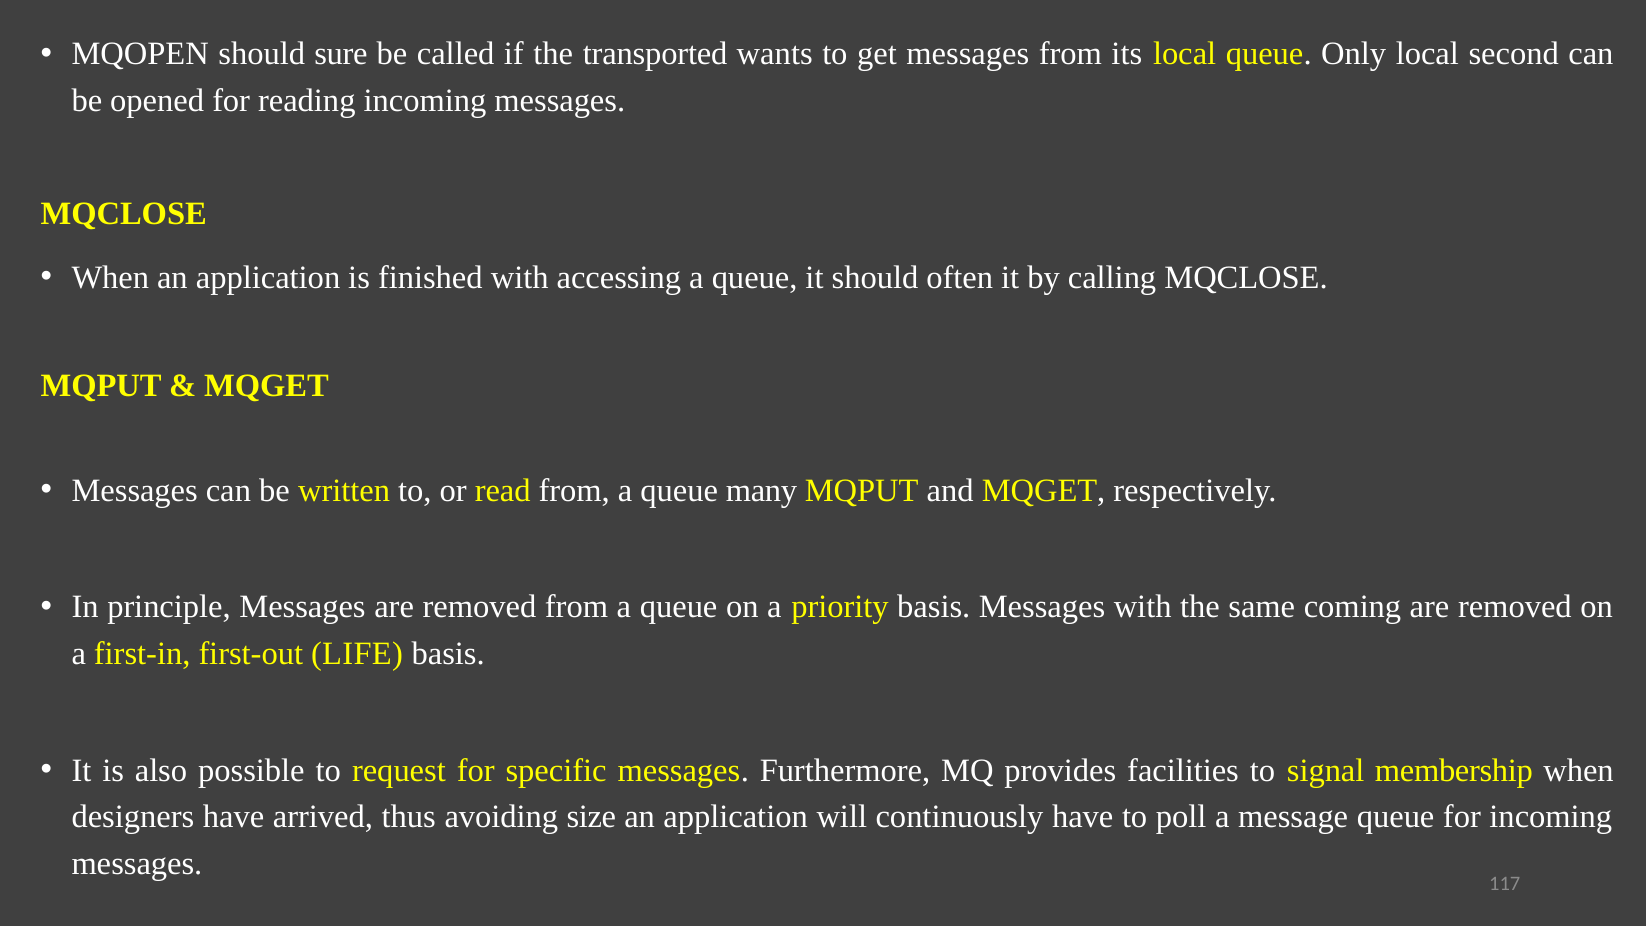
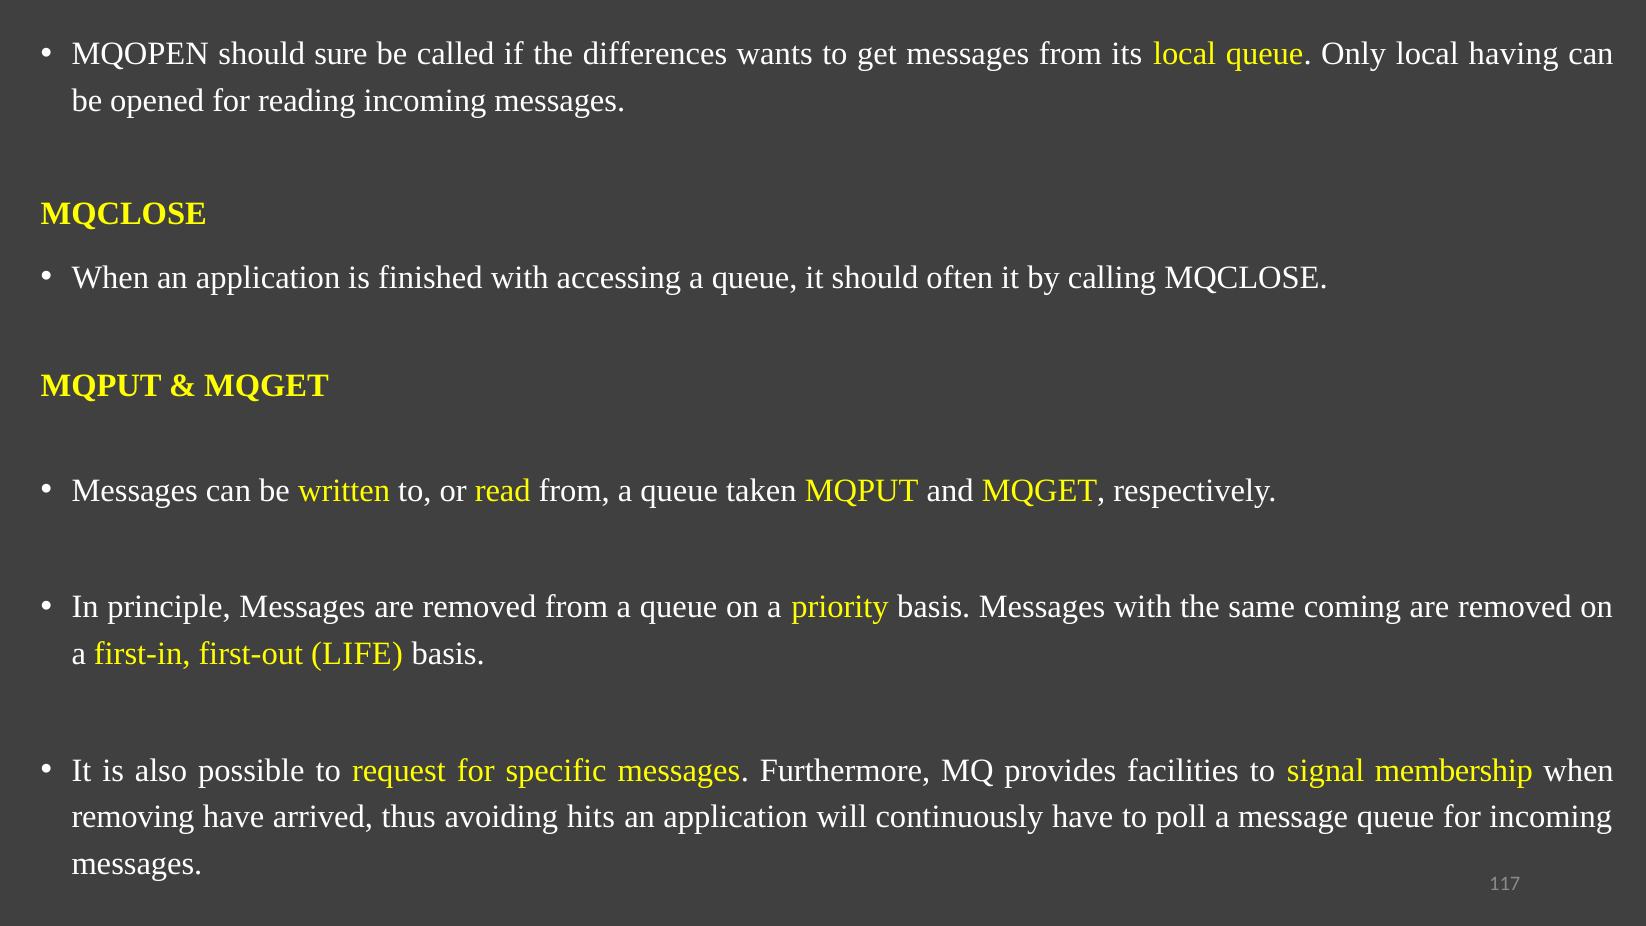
transported: transported -> differences
second: second -> having
many: many -> taken
designers: designers -> removing
size: size -> hits
